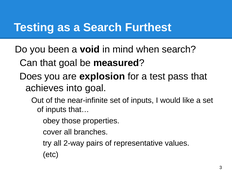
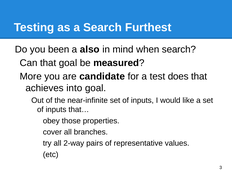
void: void -> also
Does: Does -> More
explosion: explosion -> candidate
pass: pass -> does
